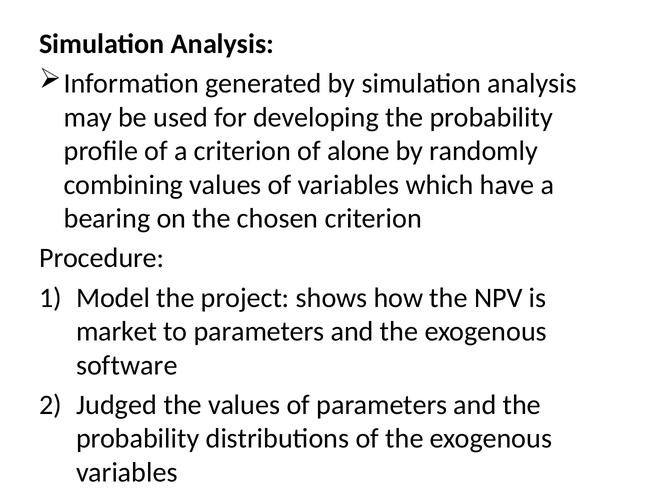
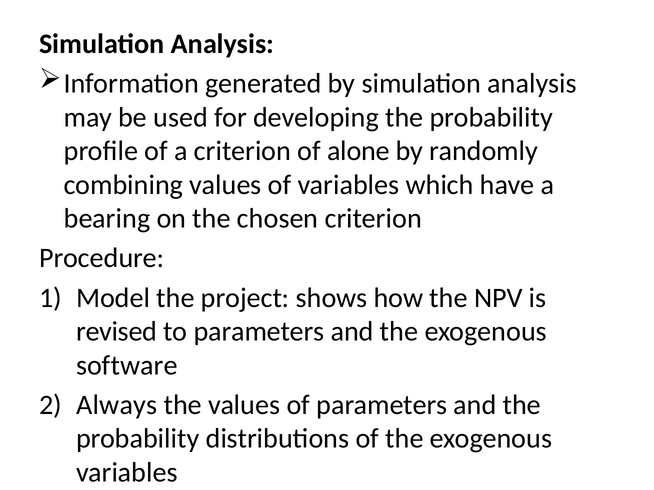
market: market -> revised
Judged: Judged -> Always
